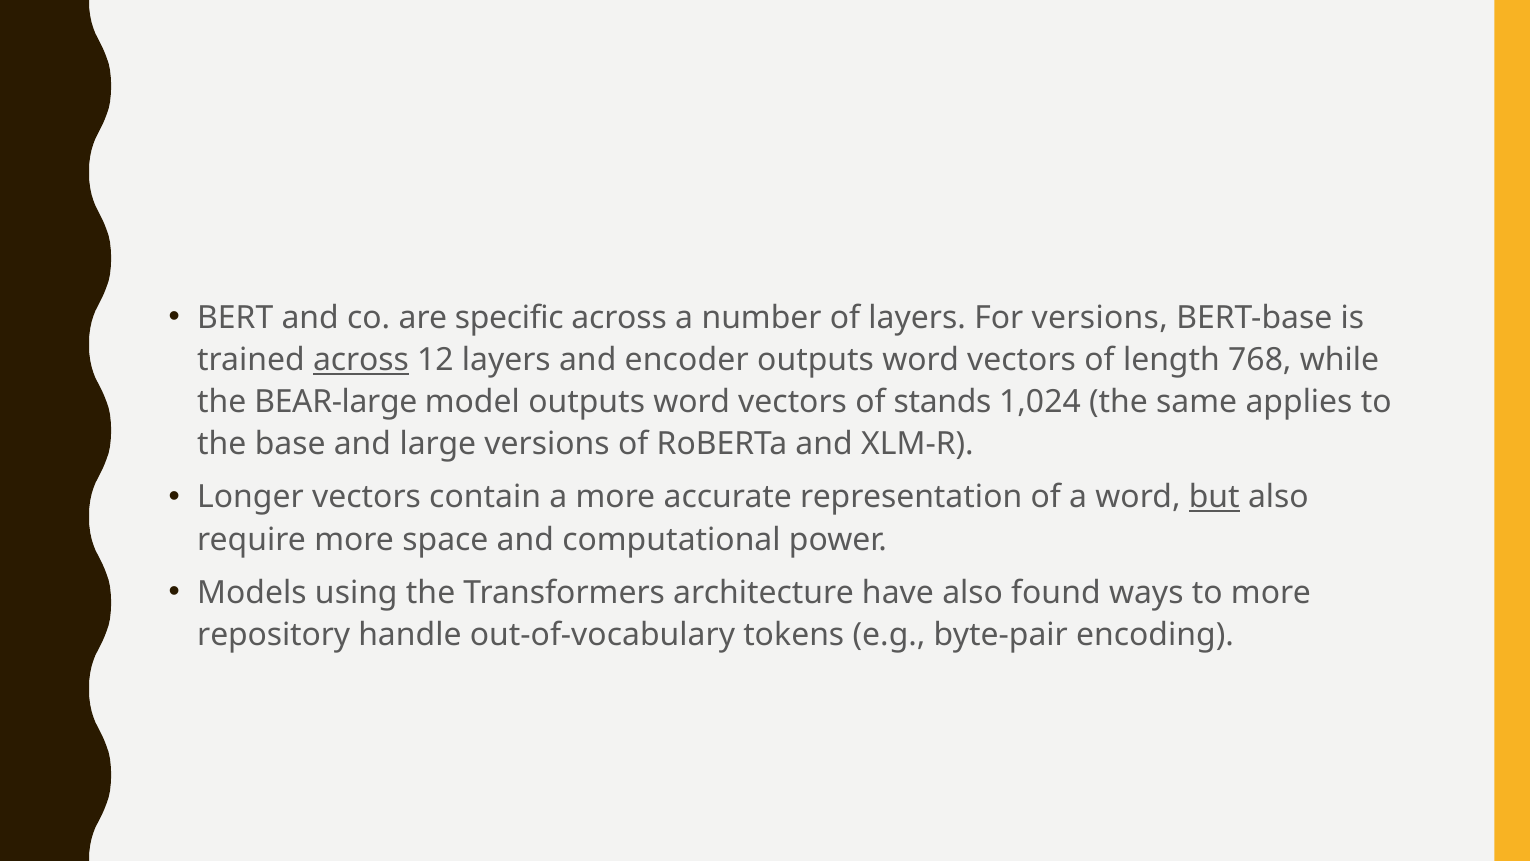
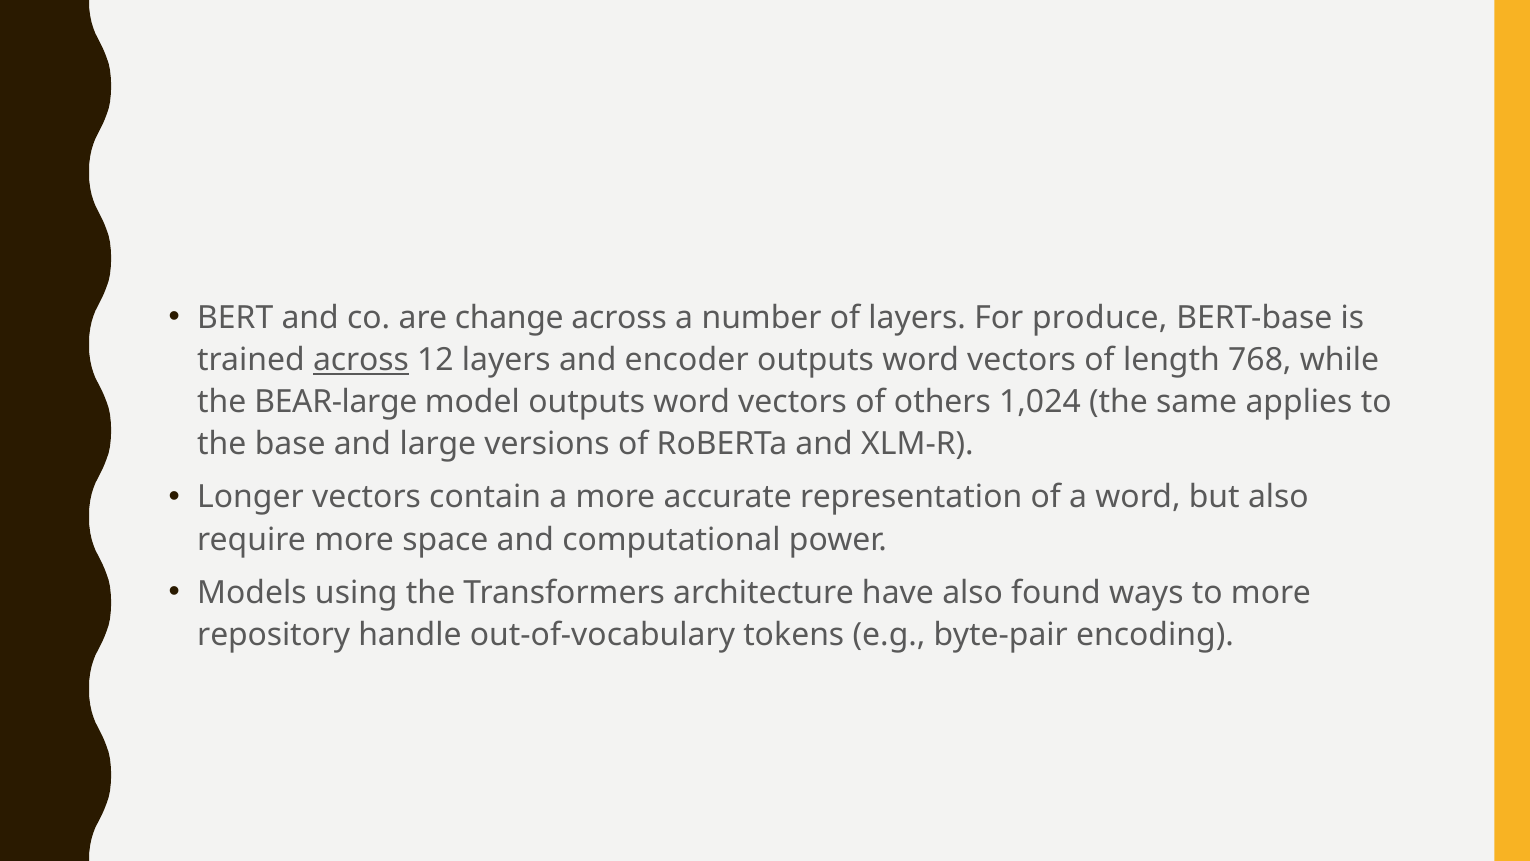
specific: specific -> change
For versions: versions -> produce
stands: stands -> others
but underline: present -> none
